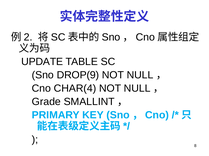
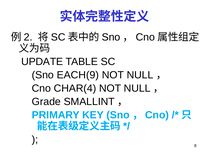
DROP(9: DROP(9 -> EACH(9
